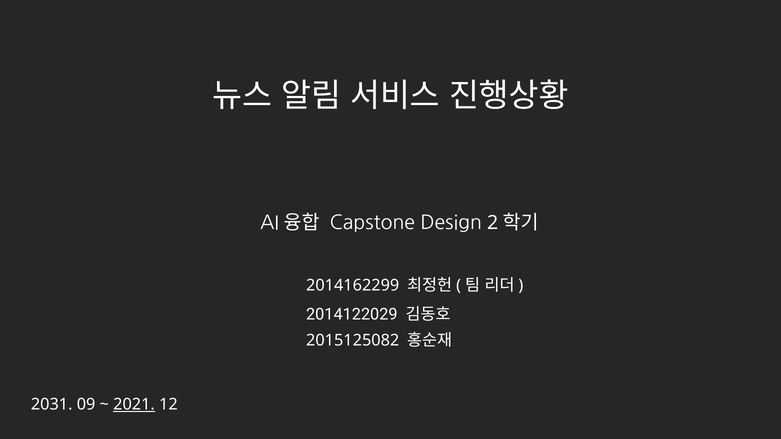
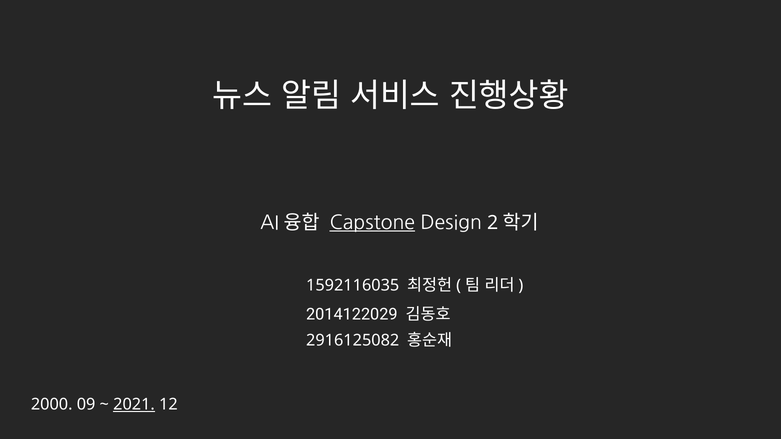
Capstone underline: none -> present
2014162299: 2014162299 -> 1592116035
2015125082: 2015125082 -> 2916125082
2031: 2031 -> 2000
